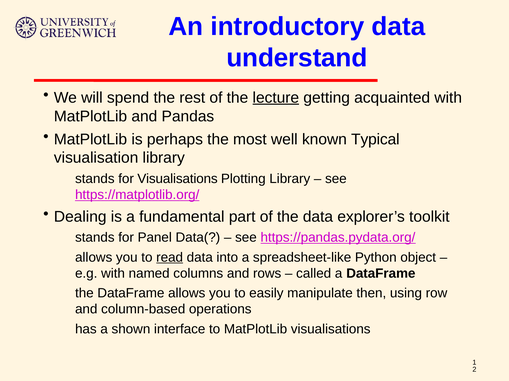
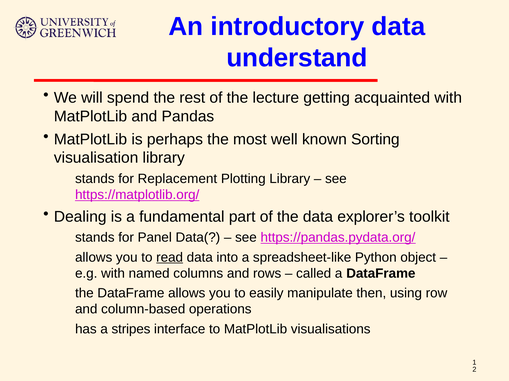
lecture underline: present -> none
Typical: Typical -> Sorting
for Visualisations: Visualisations -> Replacement
shown: shown -> stripes
